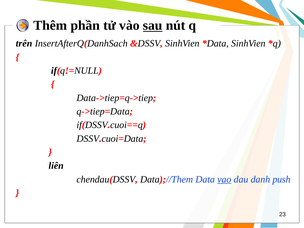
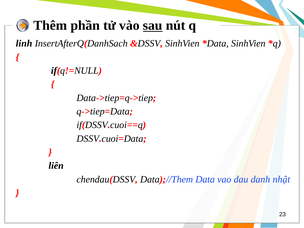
trên: trên -> linh
vao underline: present -> none
push: push -> nhật
